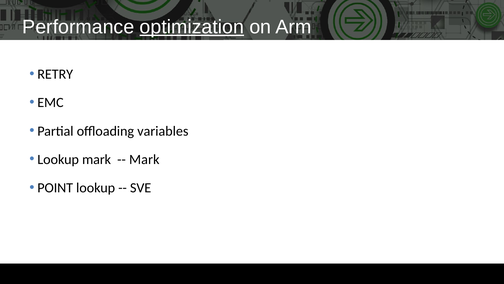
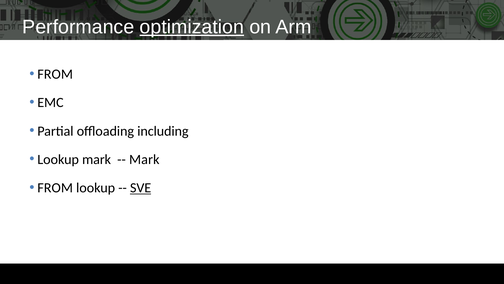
RETRY at (55, 74): RETRY -> FROM
variables: variables -> including
POINT at (55, 188): POINT -> FROM
SVE underline: none -> present
